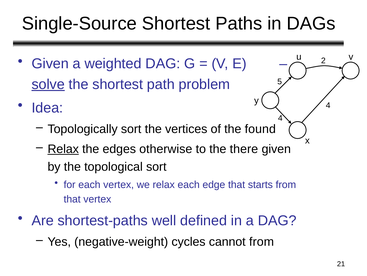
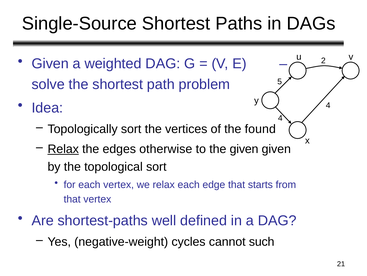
solve underline: present -> none
the there: there -> given
cannot from: from -> such
